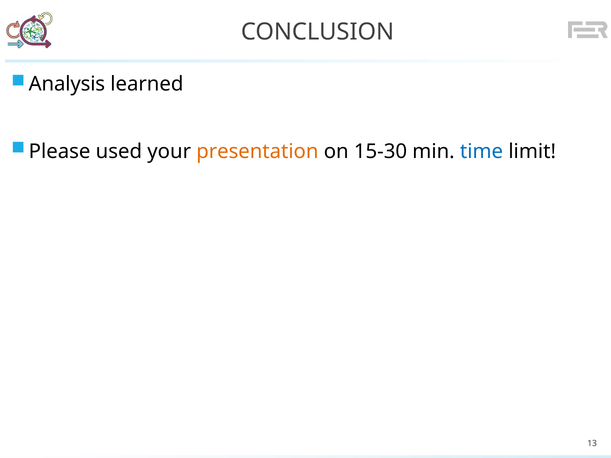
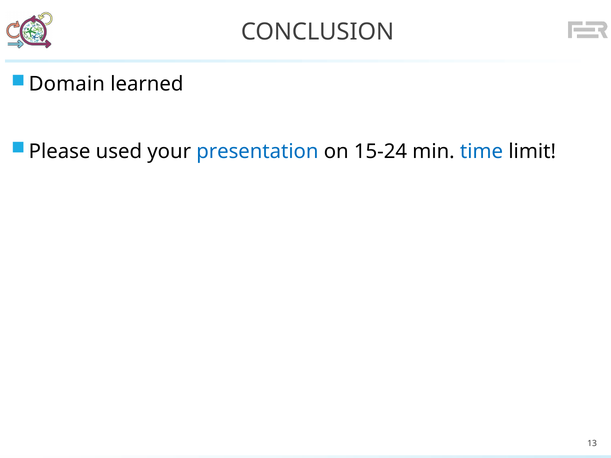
Analysis: Analysis -> Domain
presentation colour: orange -> blue
15-30: 15-30 -> 15-24
